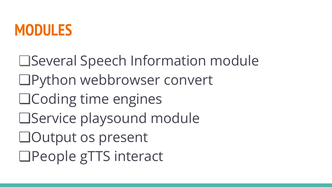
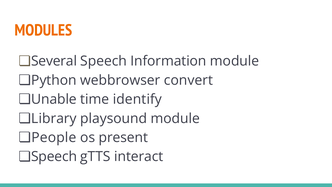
Coding: Coding -> Unable
engines: engines -> identify
Service: Service -> Library
Output: Output -> People
People at (54, 156): People -> Speech
